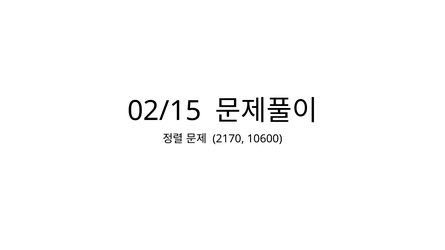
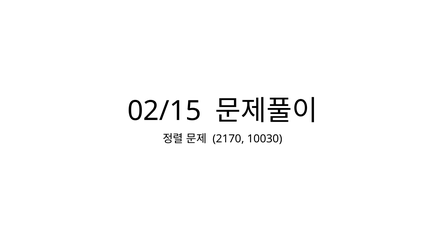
10600: 10600 -> 10030
